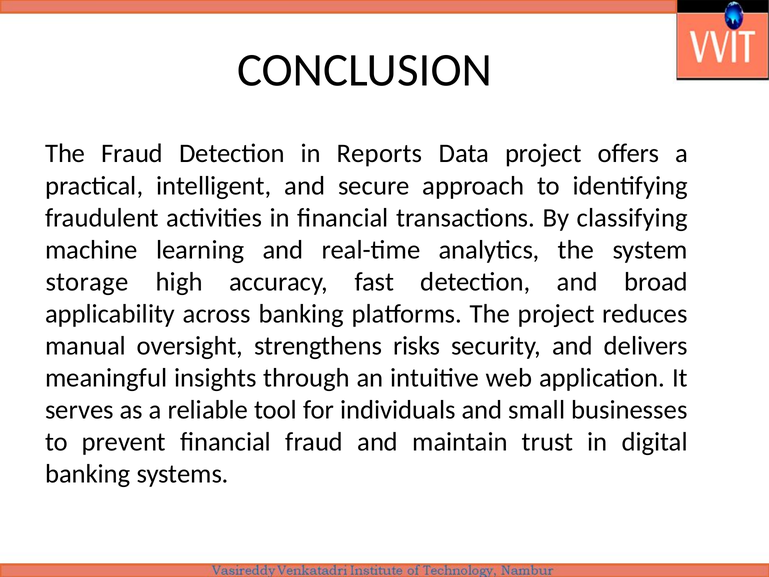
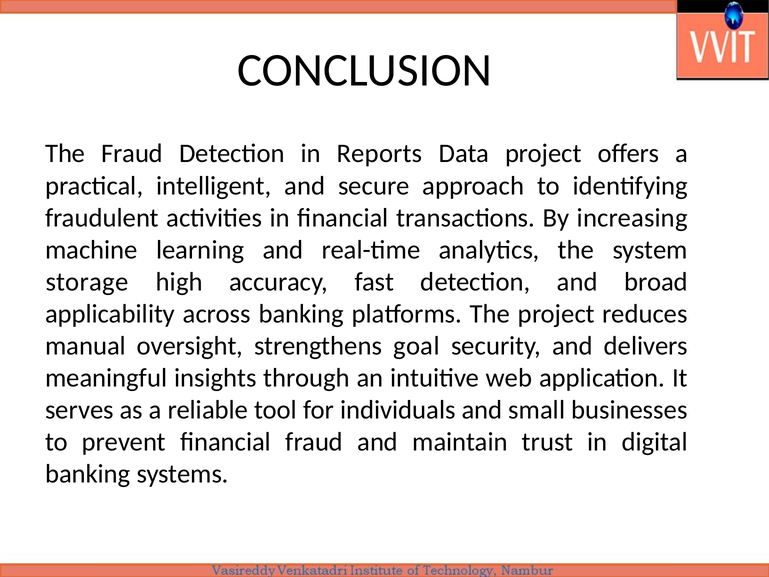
classifying: classifying -> increasing
risks: risks -> goal
